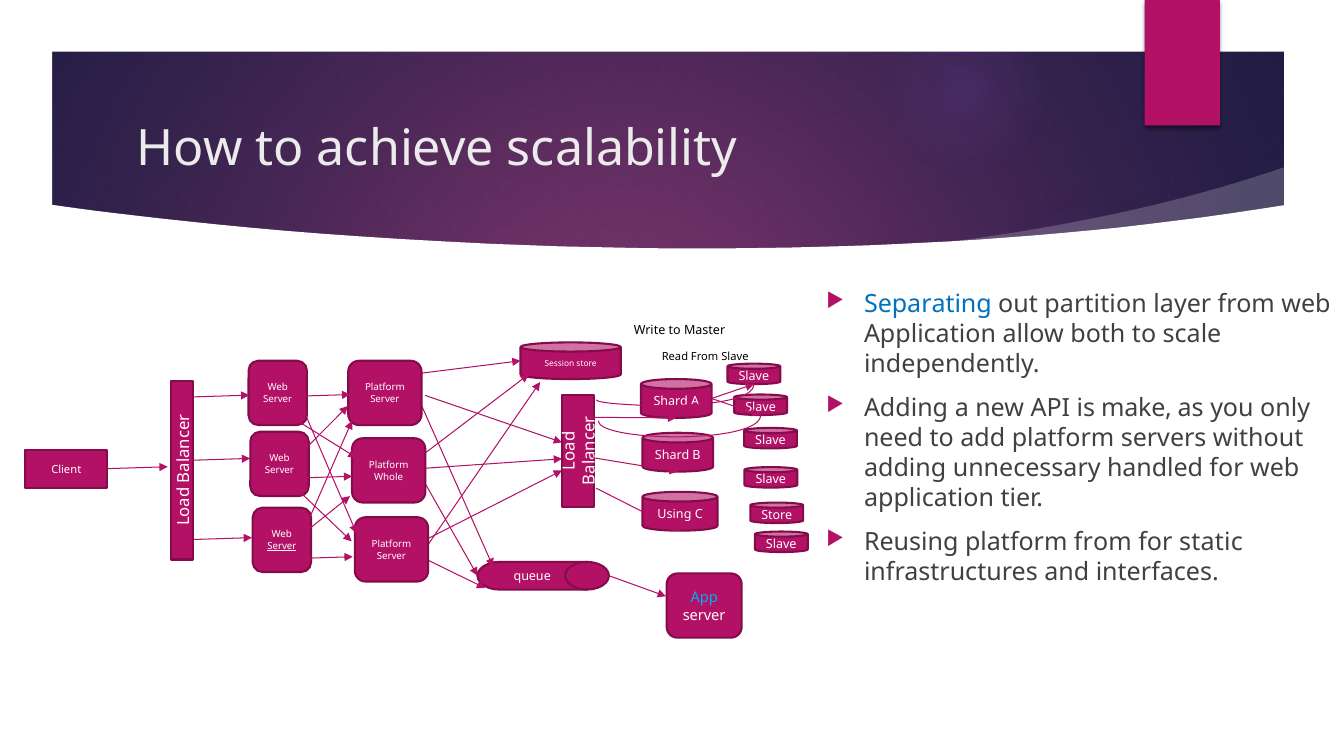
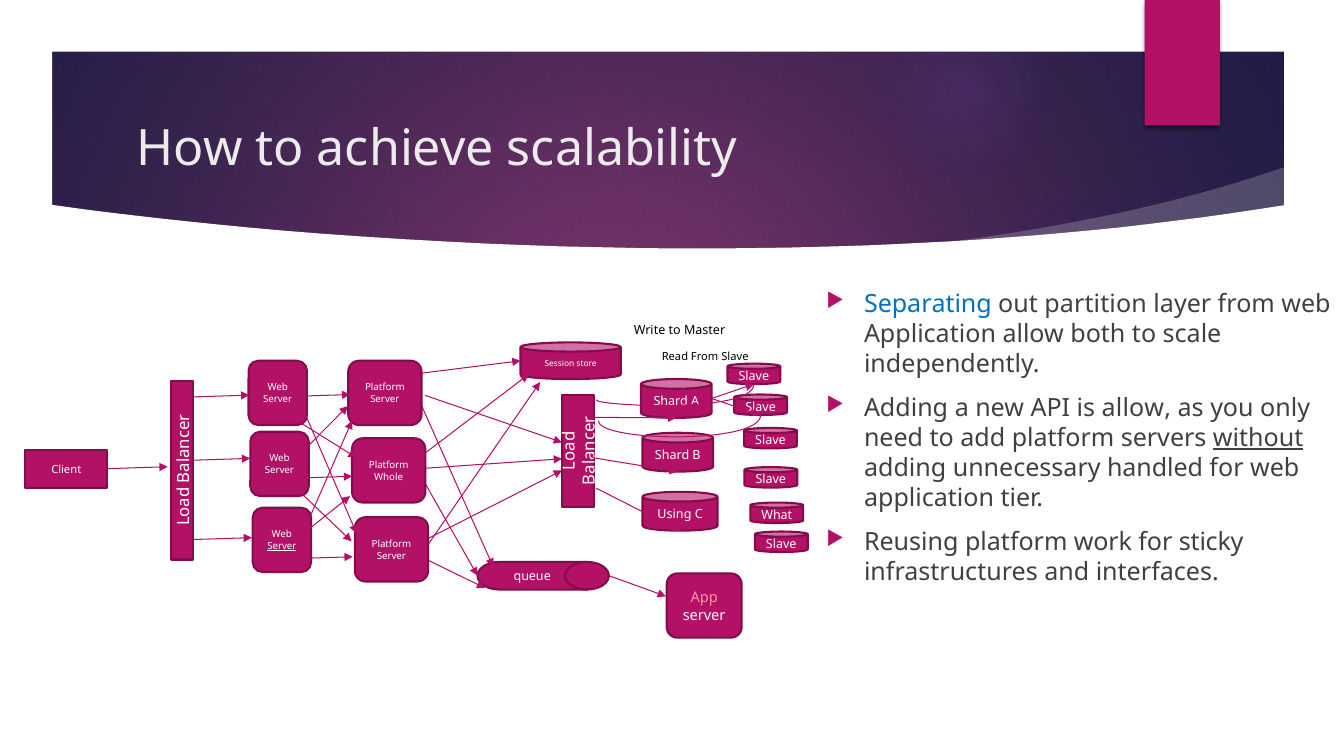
is make: make -> allow
without underline: none -> present
Store at (777, 515): Store -> What
platform from: from -> work
static: static -> sticky
App colour: light blue -> pink
